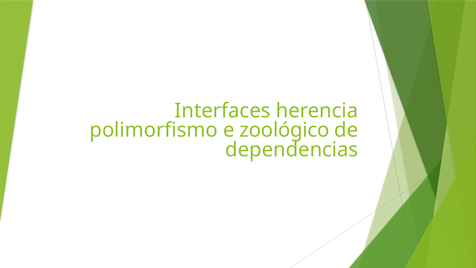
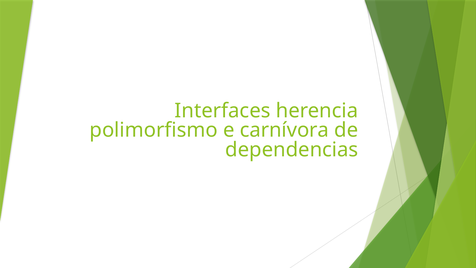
zoológico: zoológico -> carnívora
